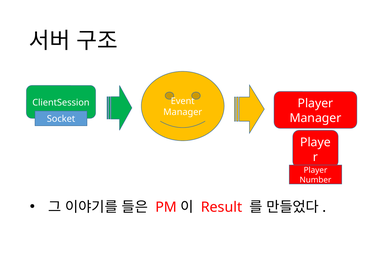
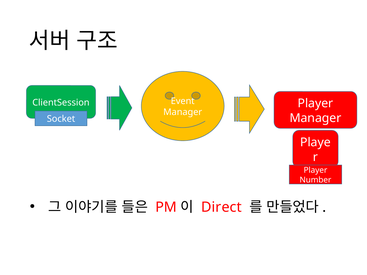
Result: Result -> Direct
